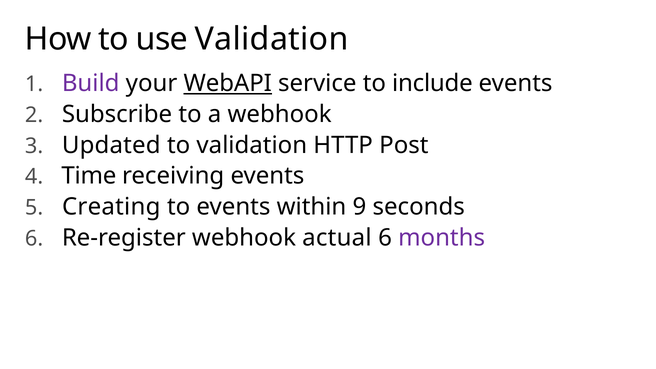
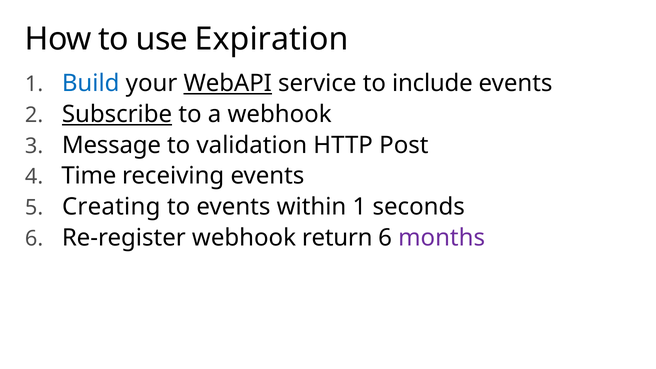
use Validation: Validation -> Expiration
Build colour: purple -> blue
Subscribe underline: none -> present
Updated: Updated -> Message
within 9: 9 -> 1
actual: actual -> return
